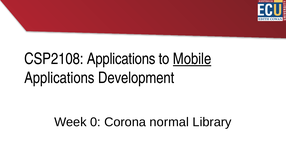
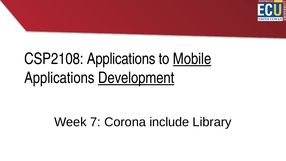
Development underline: none -> present
0: 0 -> 7
normal: normal -> include
